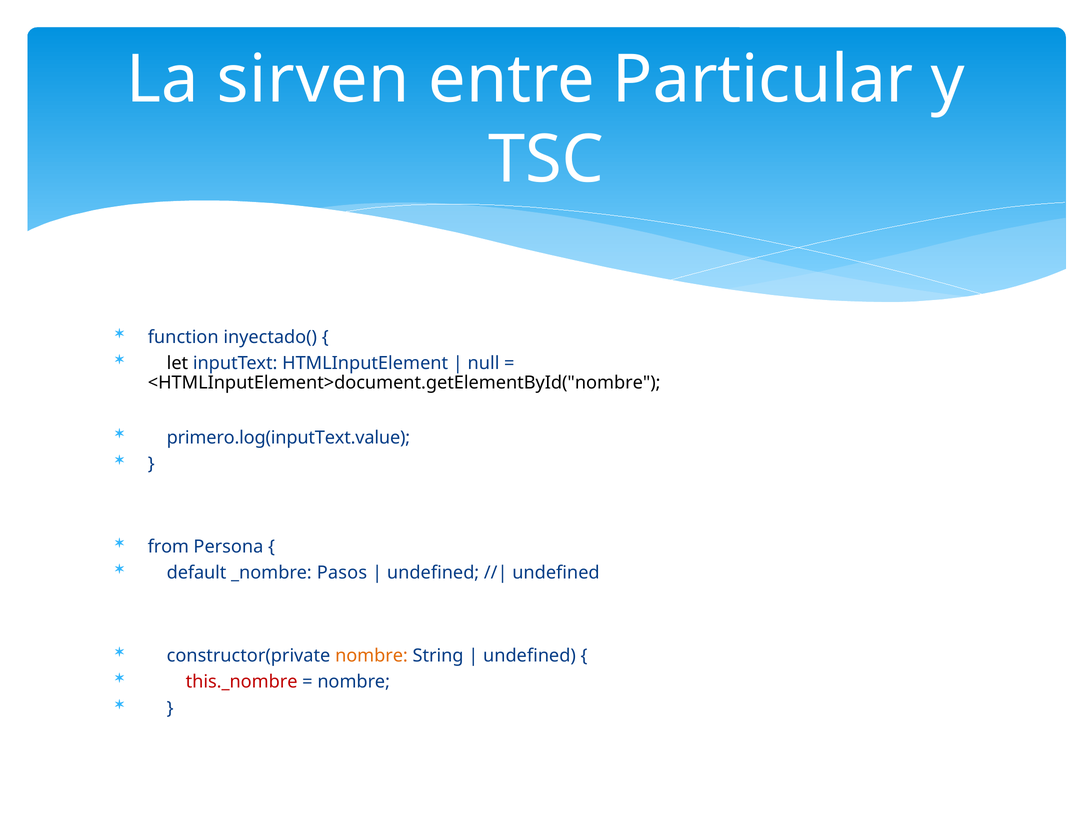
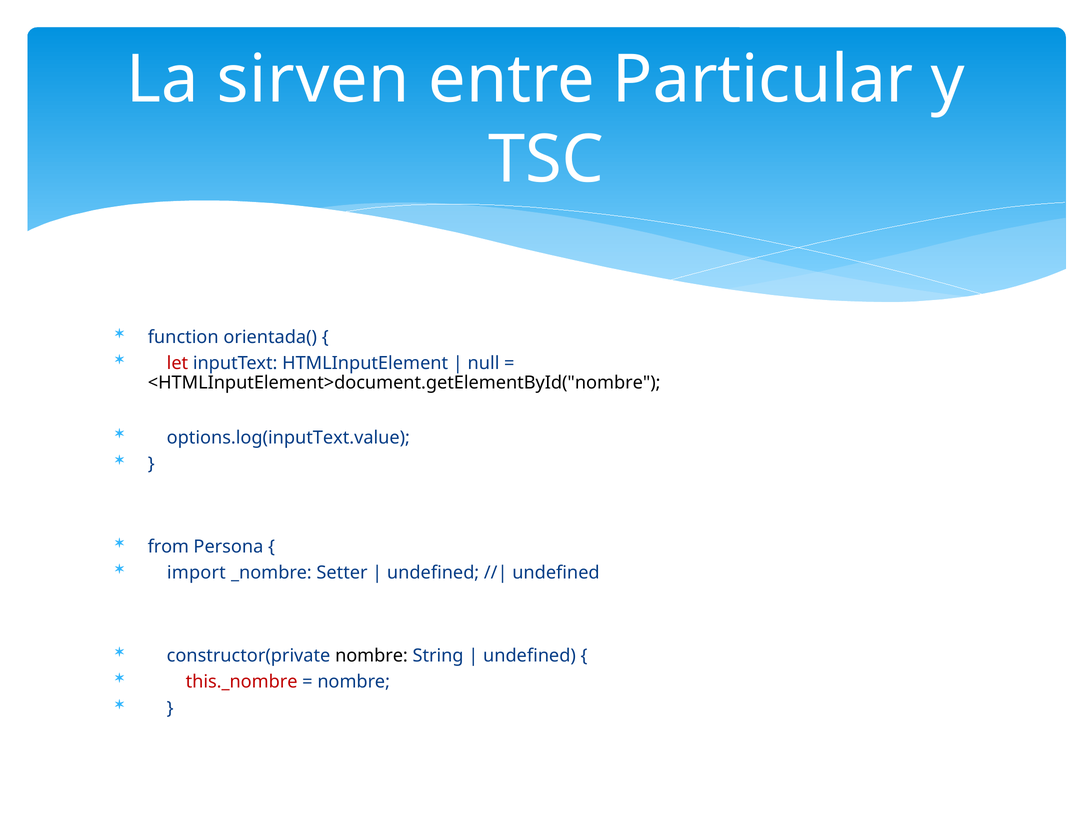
inyectado(: inyectado( -> orientada(
let colour: black -> red
primero.log(inputText.value: primero.log(inputText.value -> options.log(inputText.value
default: default -> import
Pasos: Pasos -> Setter
nombre at (371, 656) colour: orange -> black
